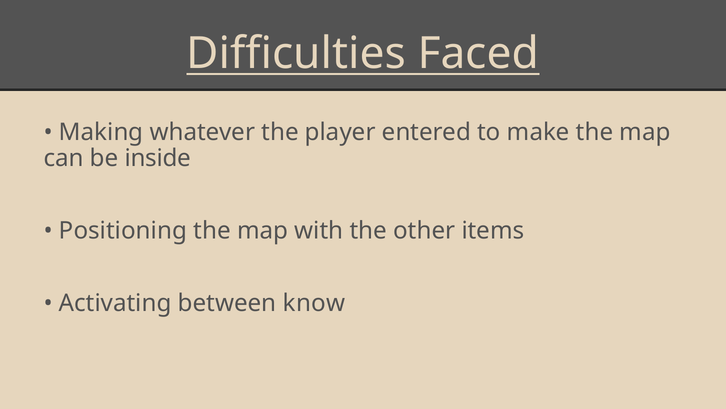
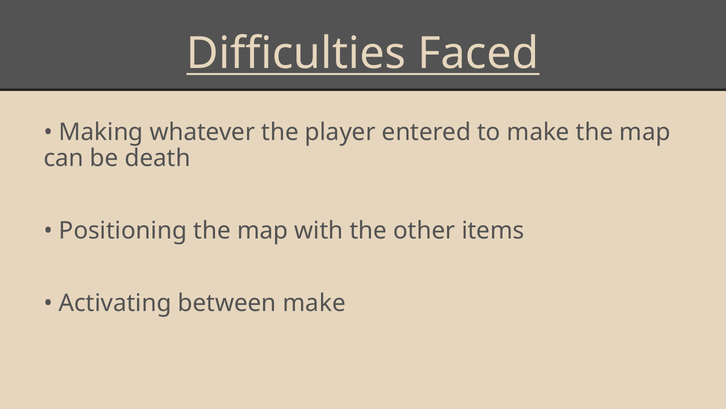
inside: inside -> death
between know: know -> make
